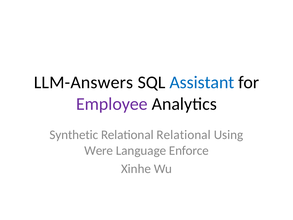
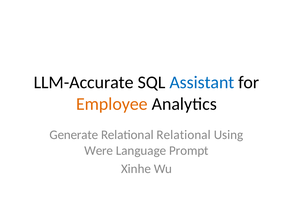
LLM-Answers: LLM-Answers -> LLM-Accurate
Employee colour: purple -> orange
Synthetic: Synthetic -> Generate
Enforce: Enforce -> Prompt
